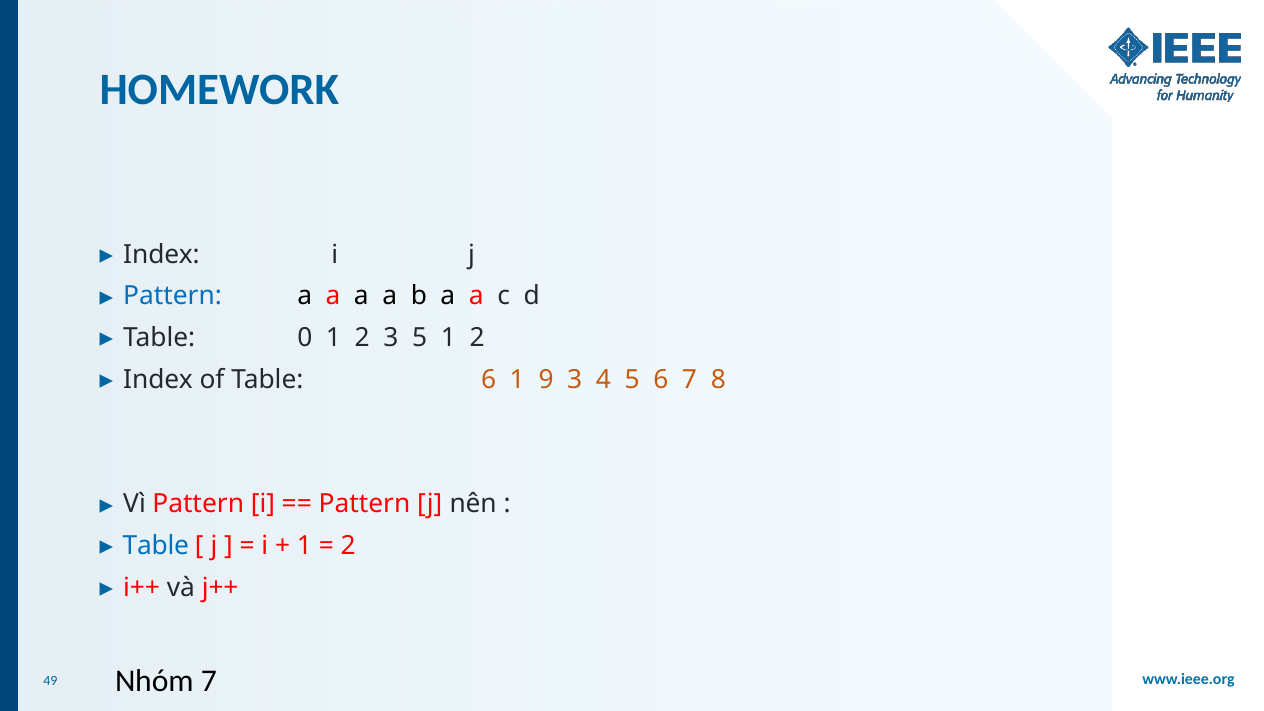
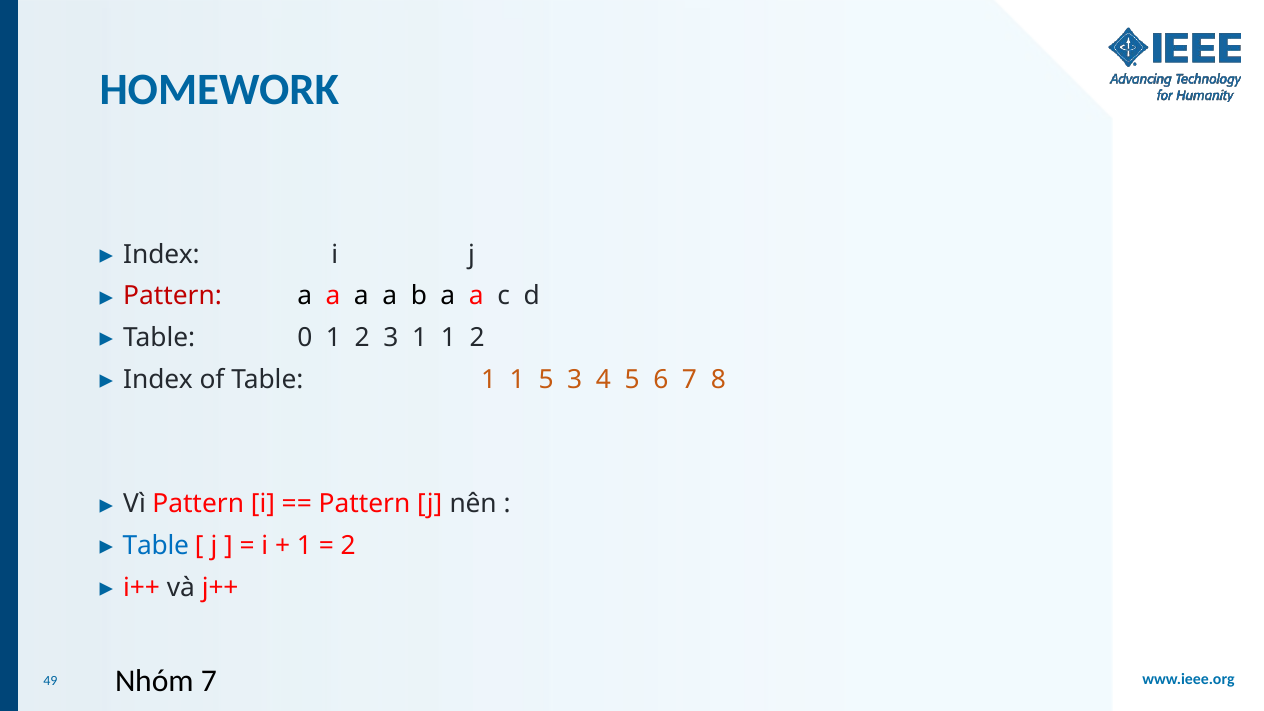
Pattern at (173, 296) colour: blue -> red
3 5: 5 -> 1
Table 6: 6 -> 1
1 9: 9 -> 5
